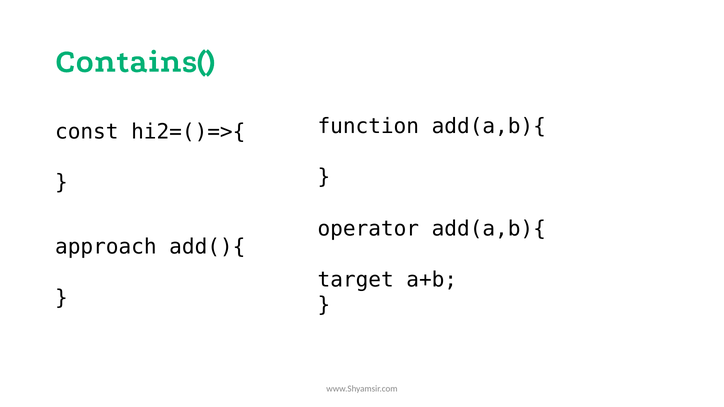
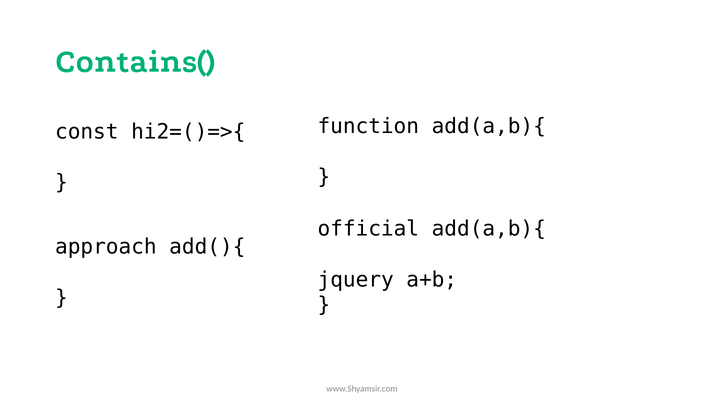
operator: operator -> official
target: target -> jquery
